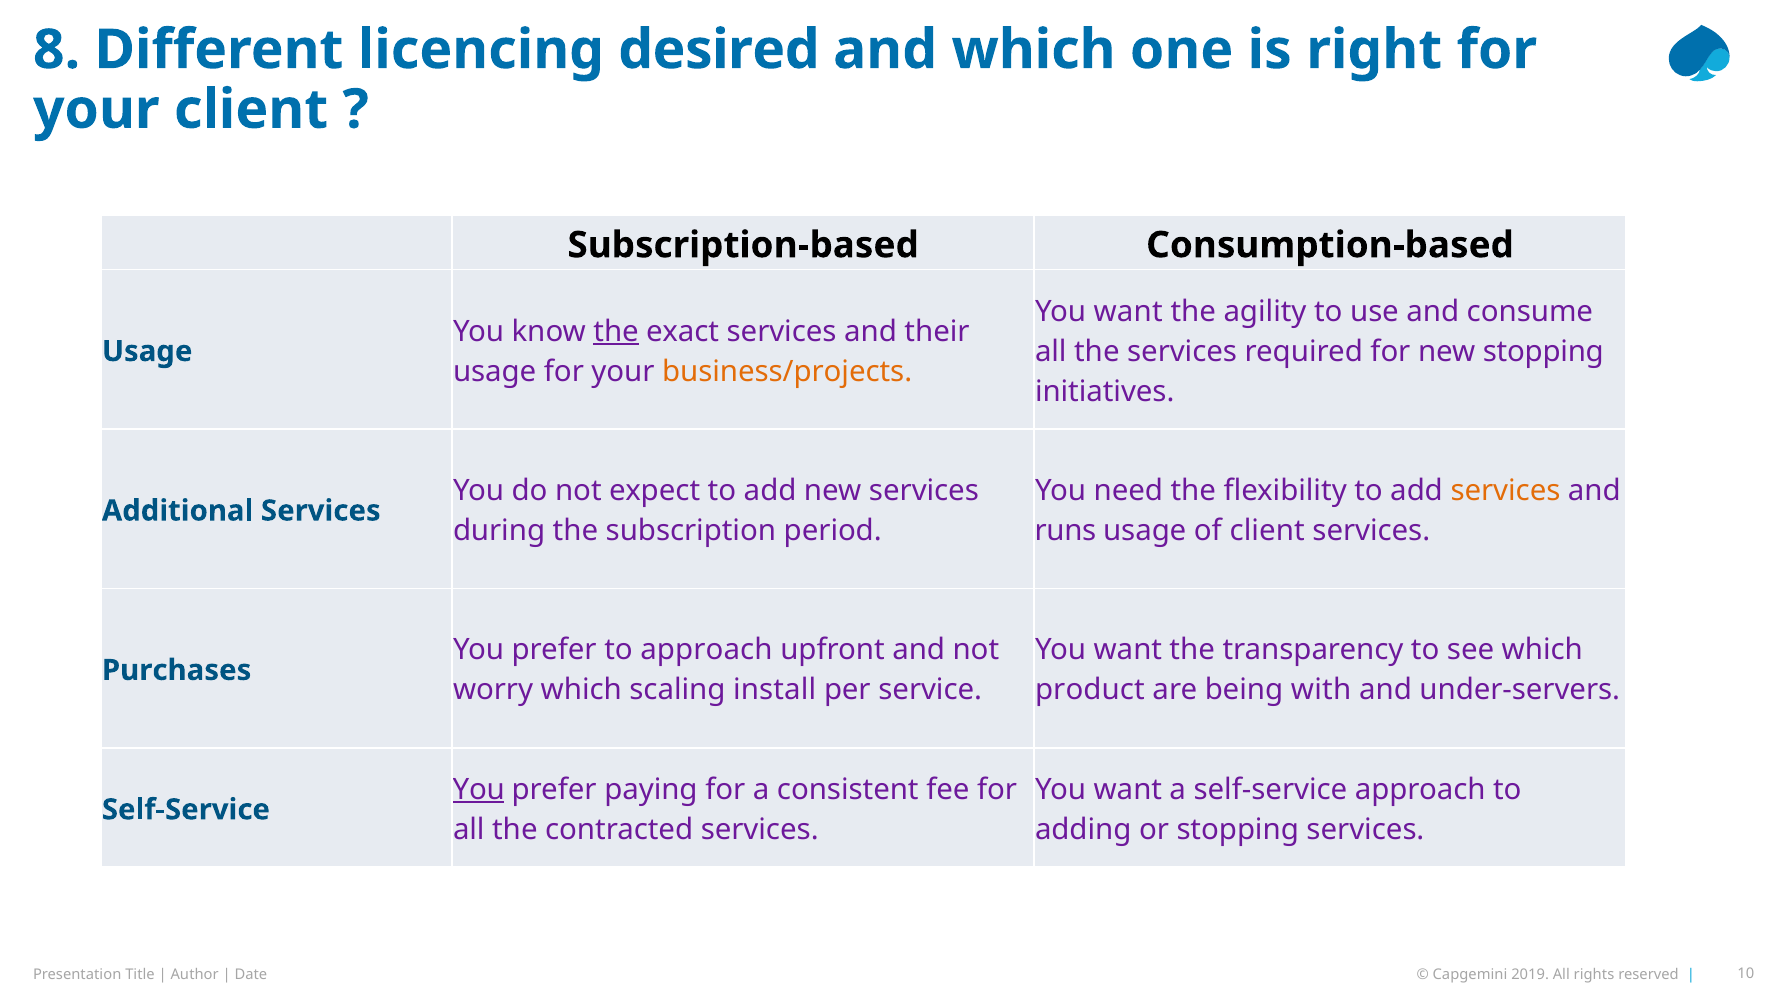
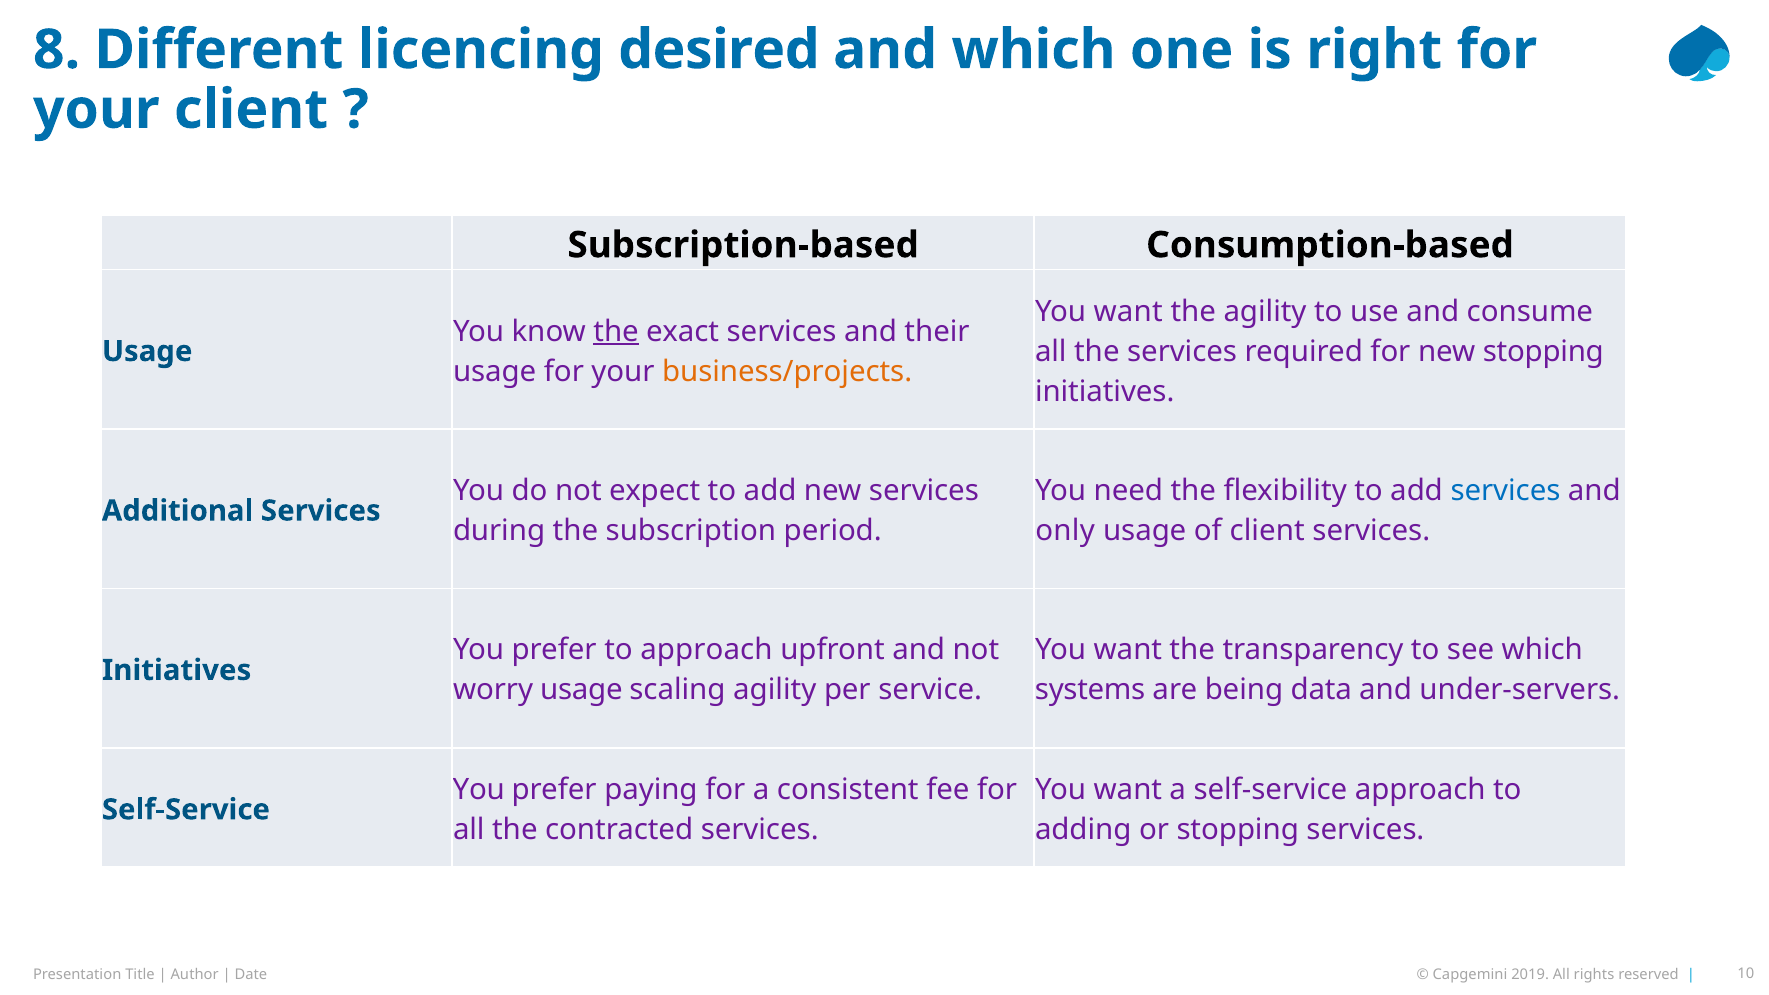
services at (1505, 491) colour: orange -> blue
runs: runs -> only
Purchases at (177, 670): Purchases -> Initiatives
worry which: which -> usage
scaling install: install -> agility
product: product -> systems
with: with -> data
You at (479, 790) underline: present -> none
